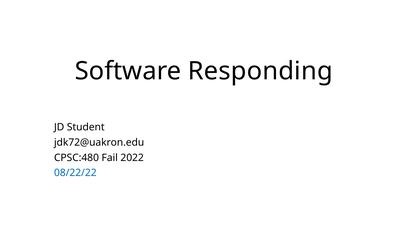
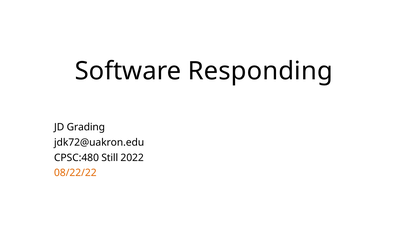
Student: Student -> Grading
Fail: Fail -> Still
08/22/22 colour: blue -> orange
